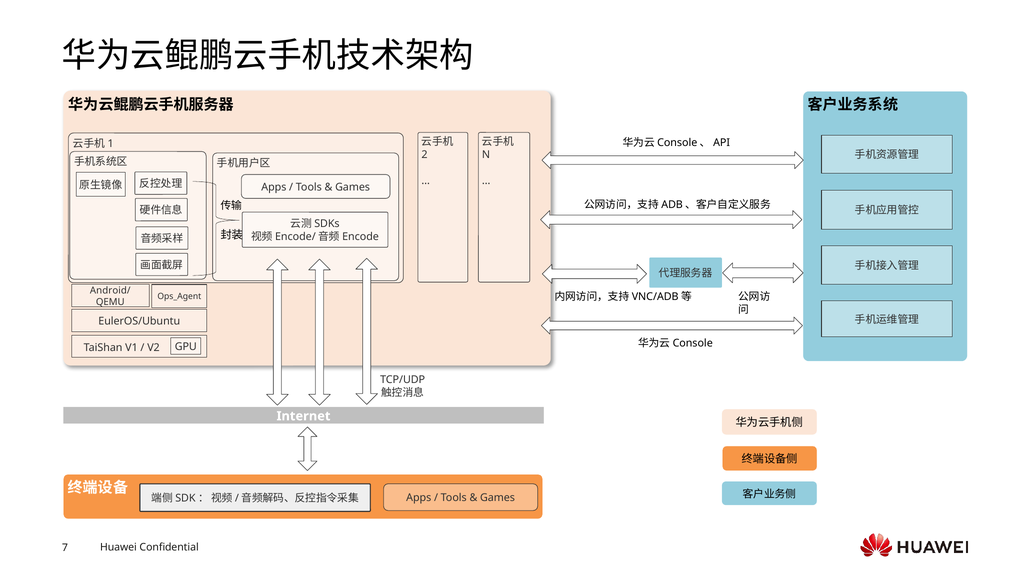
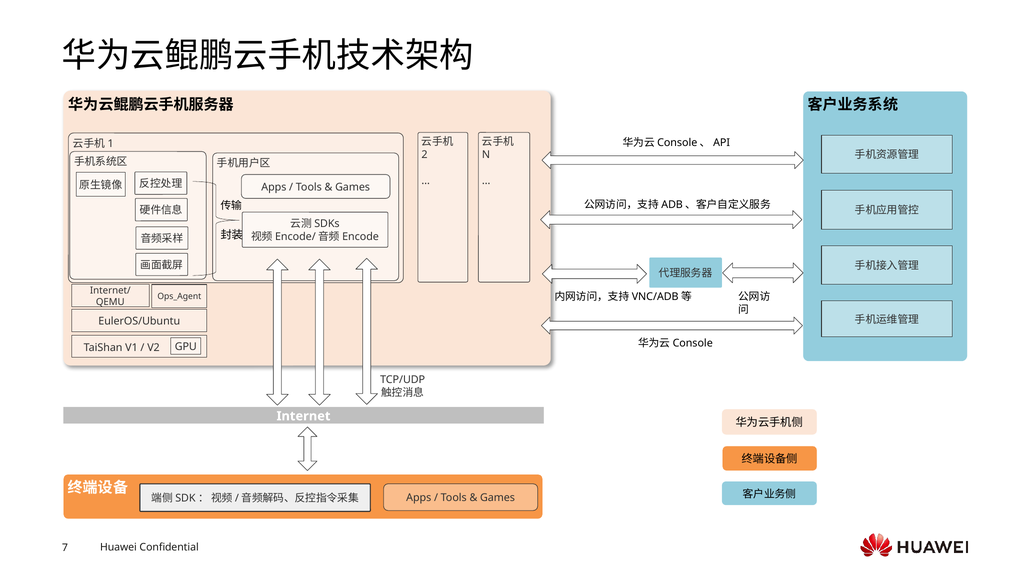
Android/: Android/ -> Internet/
